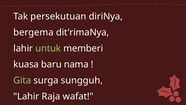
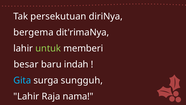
kuasa: kuasa -> besar
nama: nama -> indah
Gita colour: light green -> light blue
wafat: wafat -> nama
